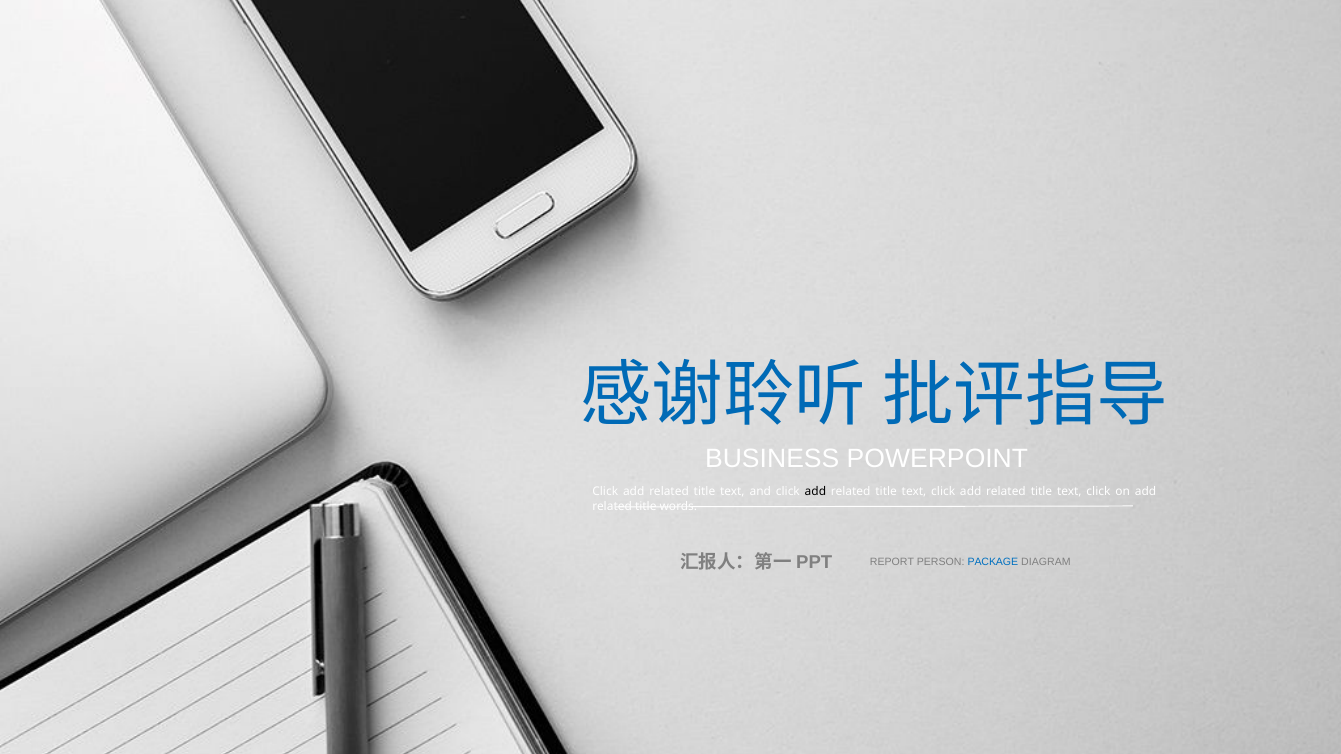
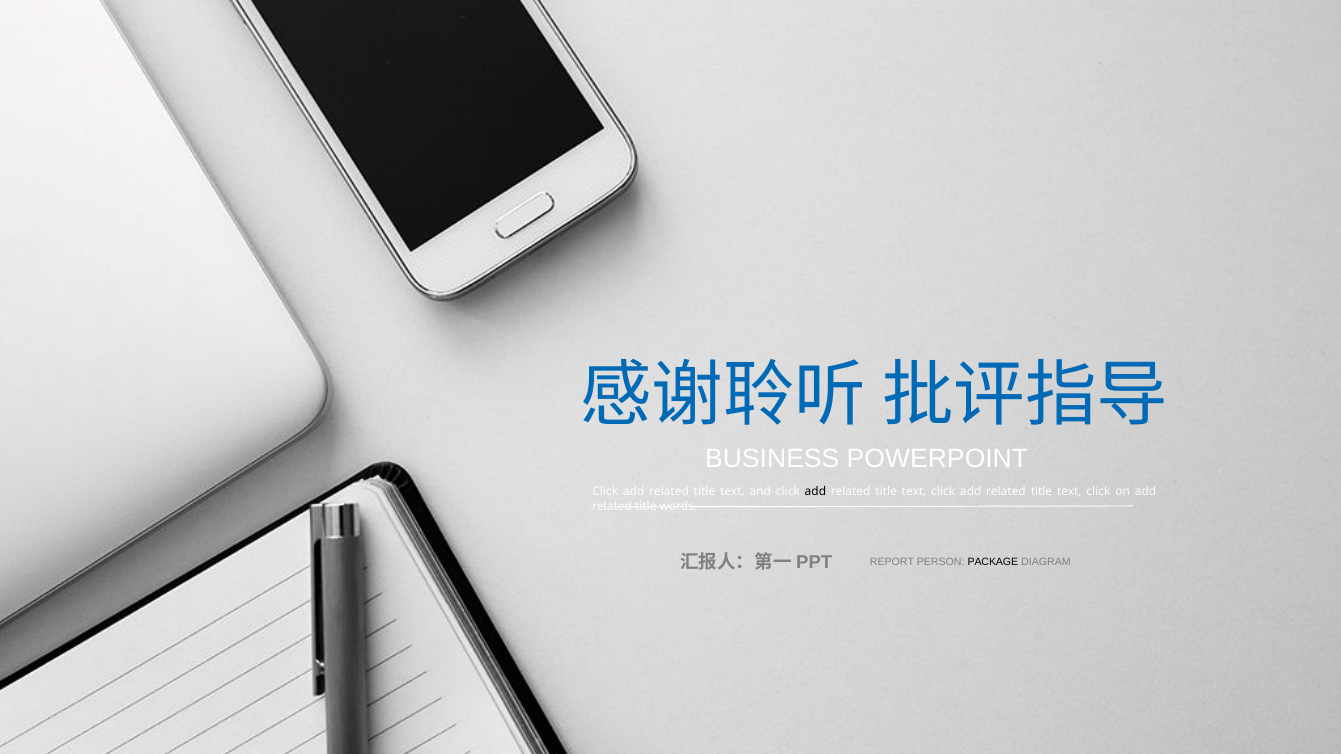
PACKAGE colour: blue -> black
